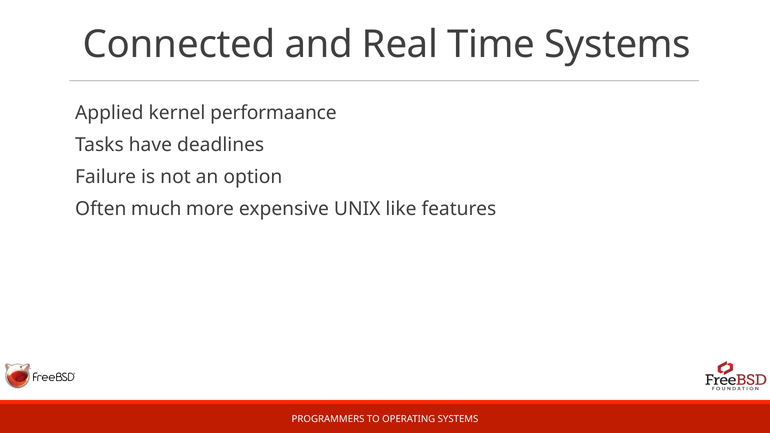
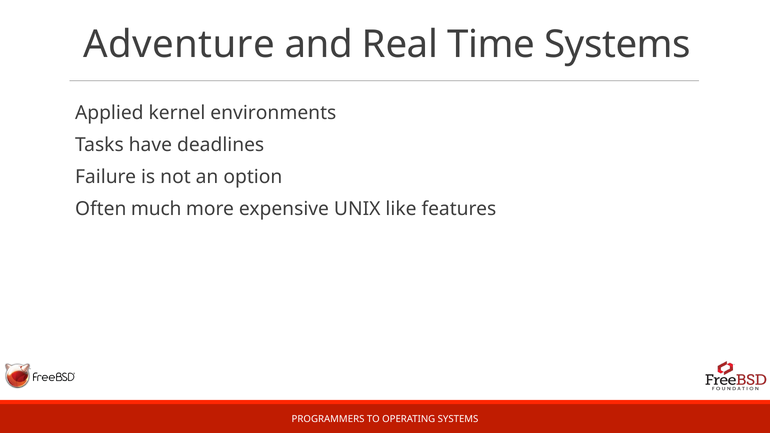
Connected: Connected -> Adventure
performaance: performaance -> environments
